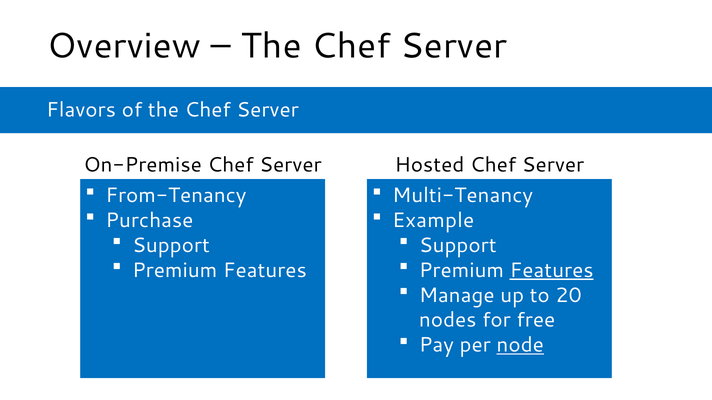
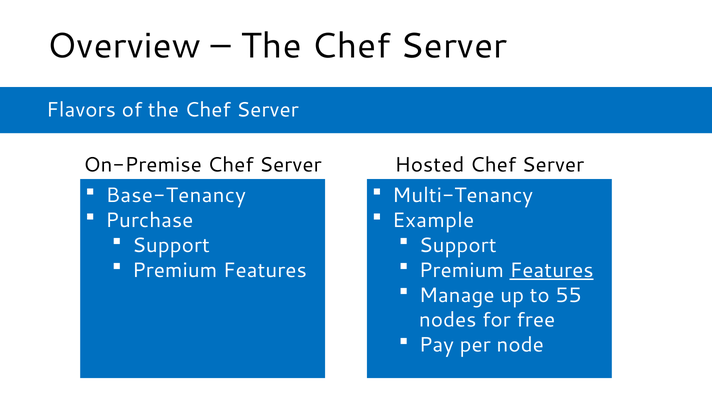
From-Tenancy: From-Tenancy -> Base-Tenancy
20: 20 -> 55
node underline: present -> none
